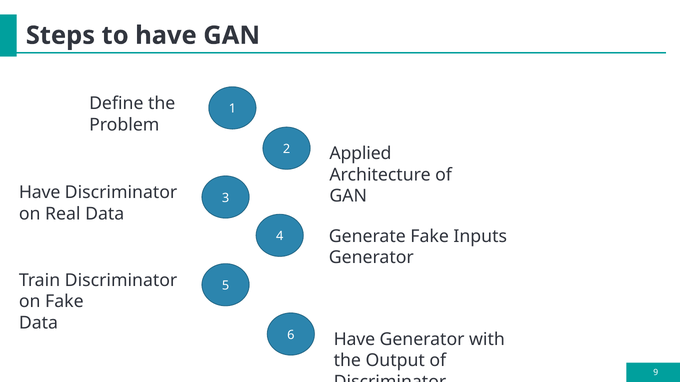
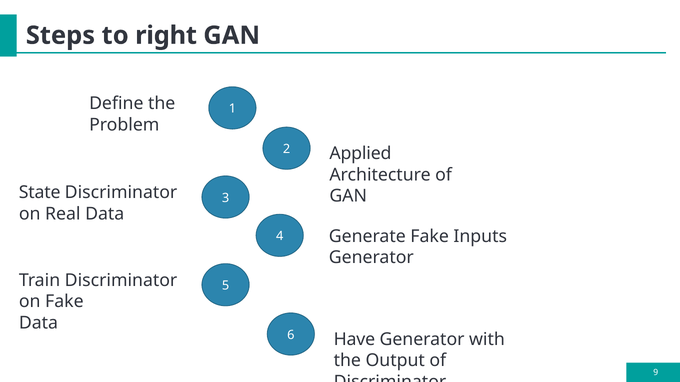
to have: have -> right
Have at (40, 193): Have -> State
